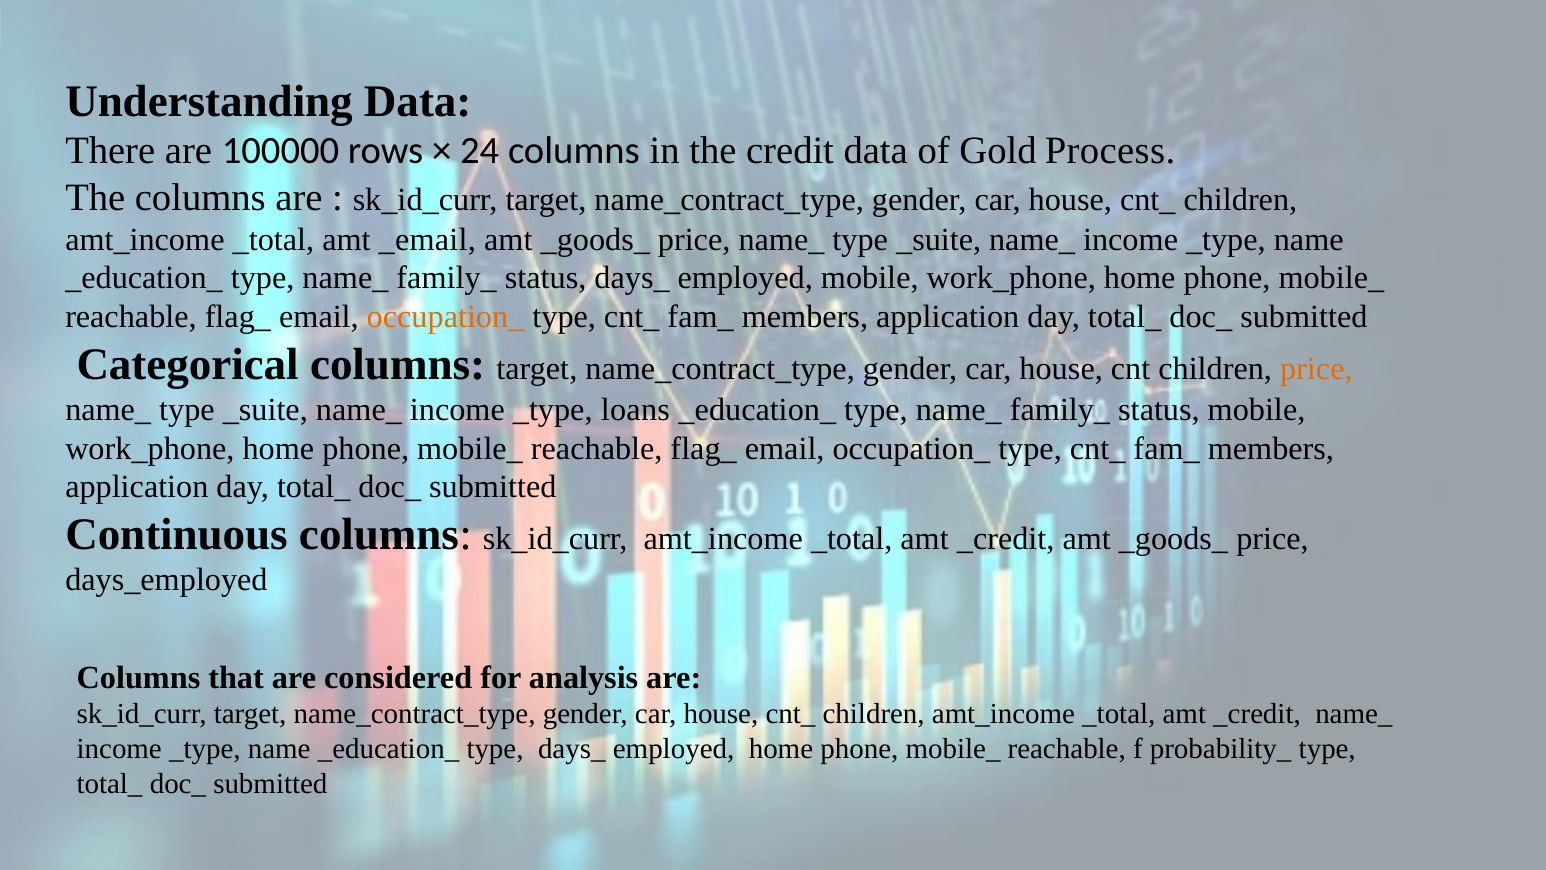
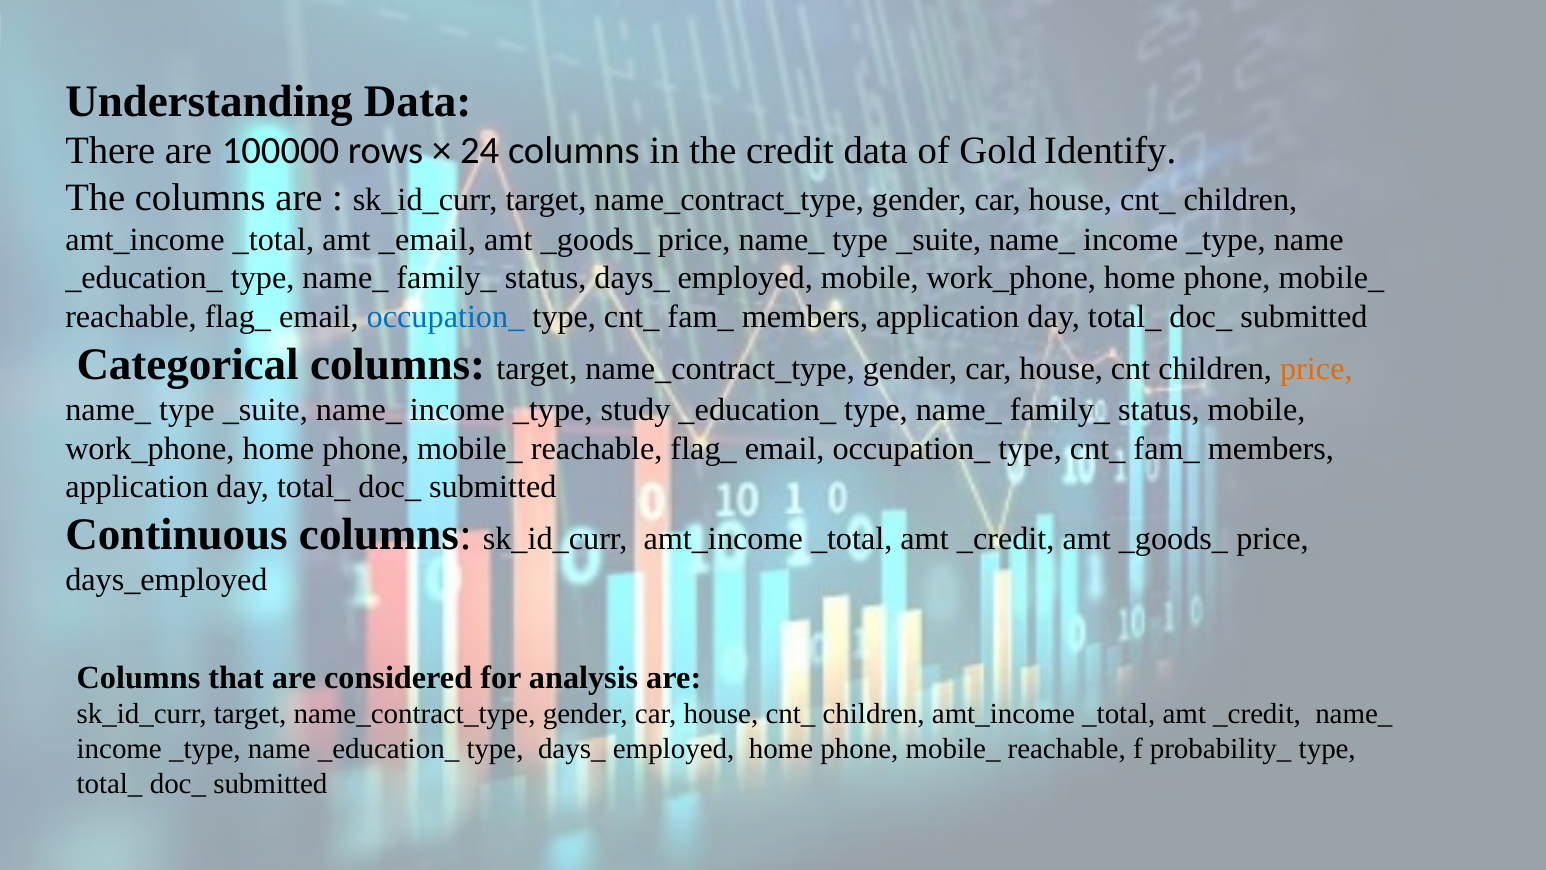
Process: Process -> Identify
occupation_ at (446, 317) colour: orange -> blue
loans: loans -> study
